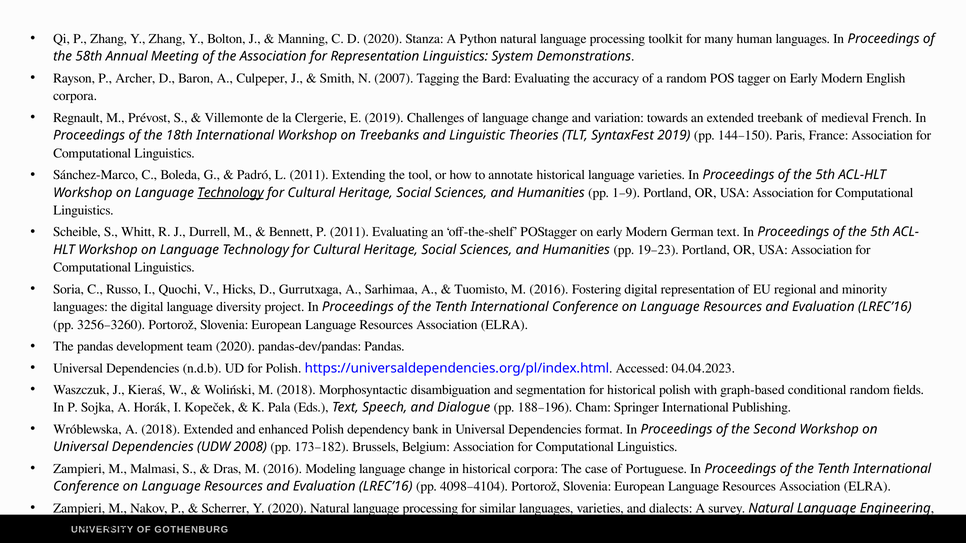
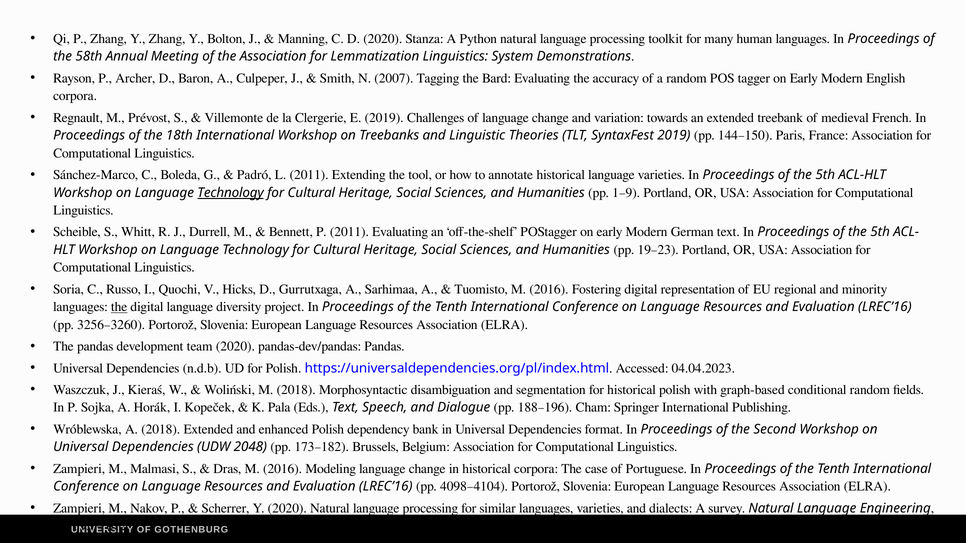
for Representation: Representation -> Lemmatization
the at (119, 307) underline: none -> present
2008: 2008 -> 2048
